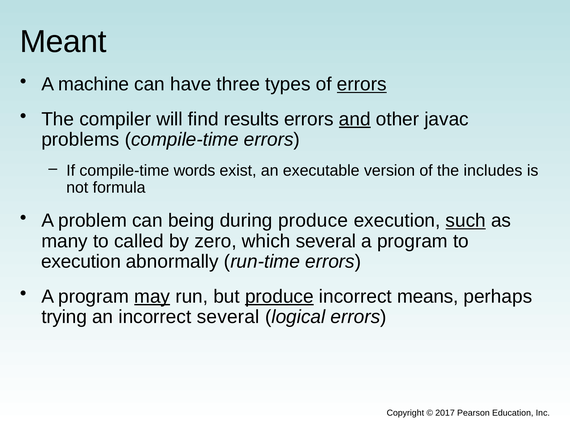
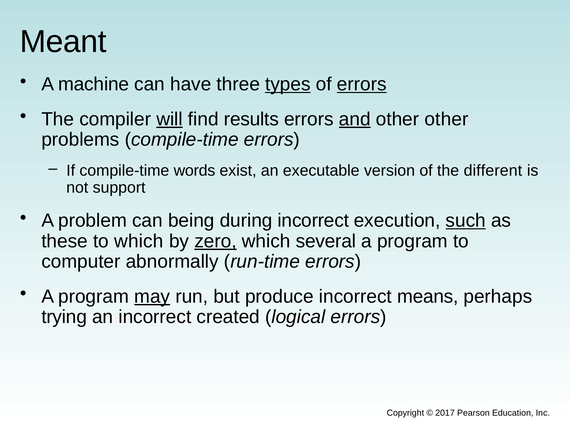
types underline: none -> present
will underline: none -> present
other javac: javac -> other
includes: includes -> different
formula: formula -> support
during produce: produce -> incorrect
many: many -> these
to called: called -> which
zero underline: none -> present
execution at (81, 261): execution -> computer
produce at (279, 296) underline: present -> none
incorrect several: several -> created
